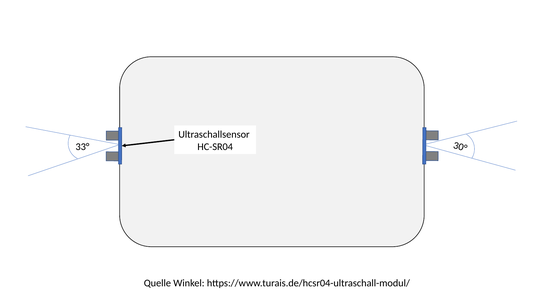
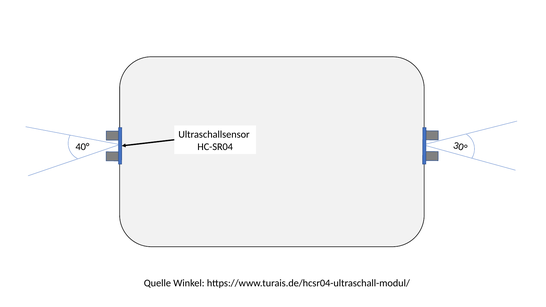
33°: 33° -> 40°
